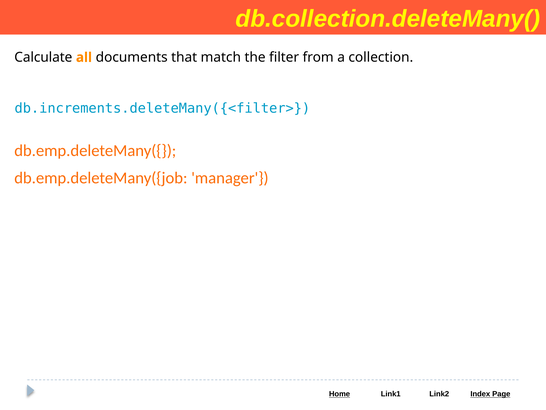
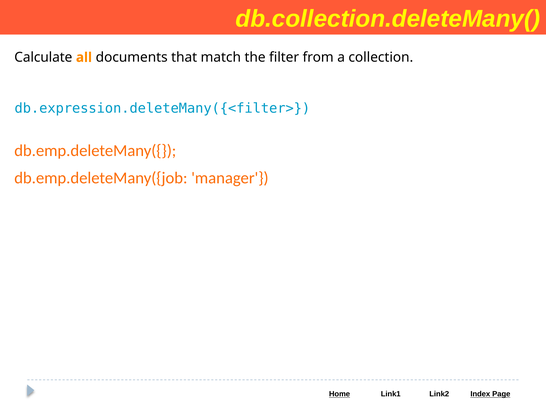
db.increments.deleteMany({<filter>: db.increments.deleteMany({<filter> -> db.expression.deleteMany({<filter>
